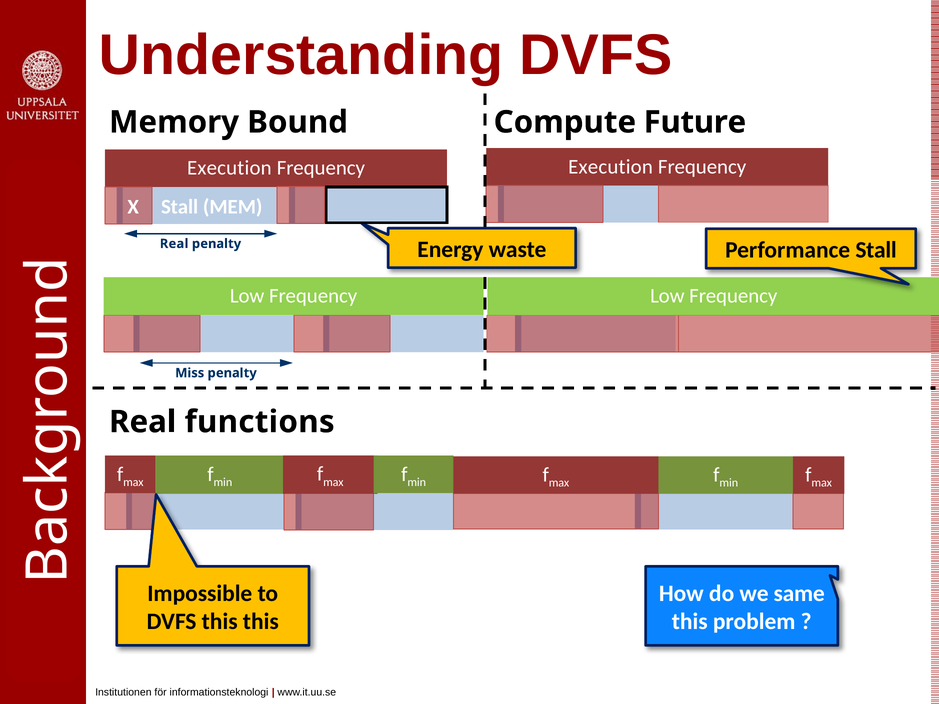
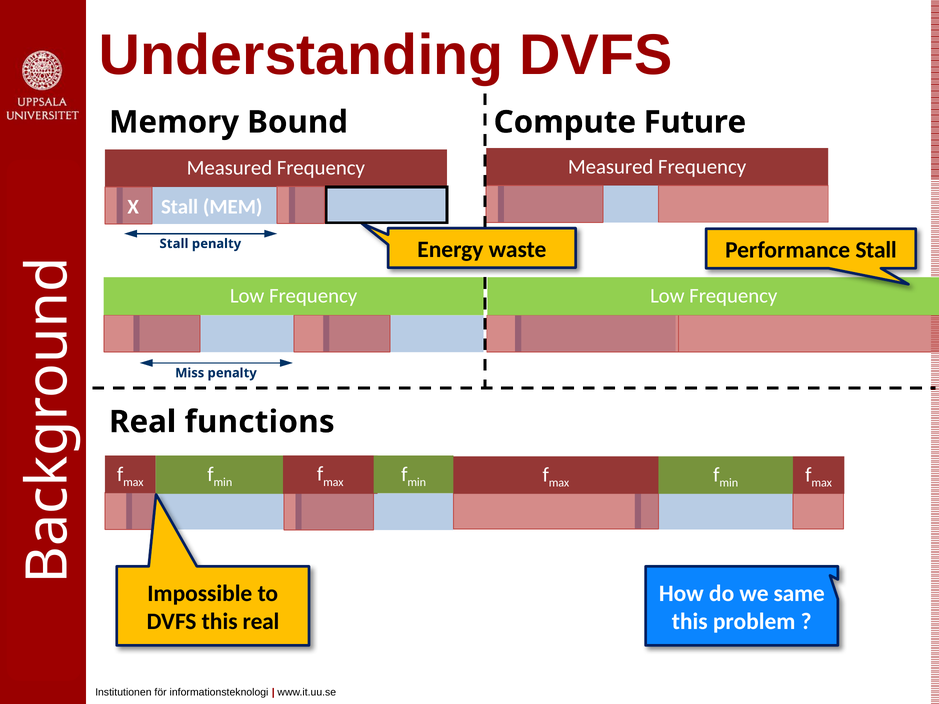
Execution at (611, 167): Execution -> Measured
Execution at (229, 168): Execution -> Measured
Real at (174, 244): Real -> Stall
this this: this -> real
